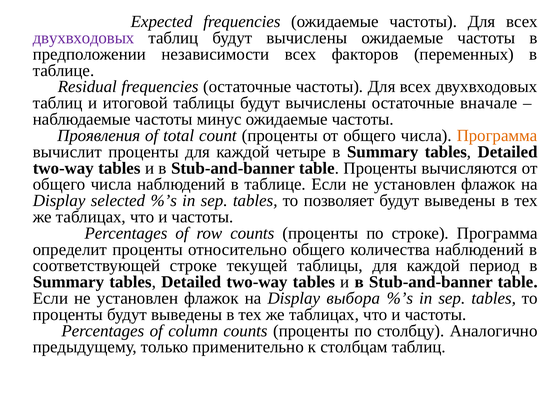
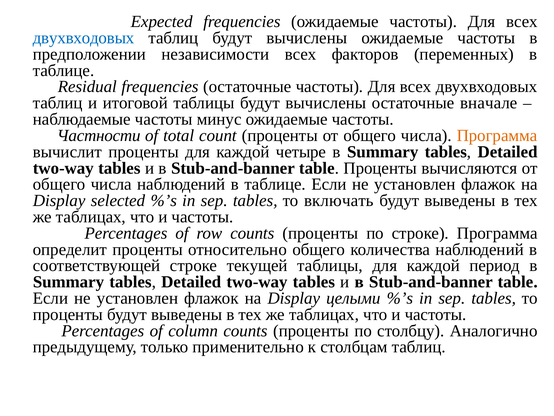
двухвходовых at (84, 38) colour: purple -> blue
Проявления: Проявления -> Частности
позволяет: позволяет -> включать
выбора: выбора -> целыми
